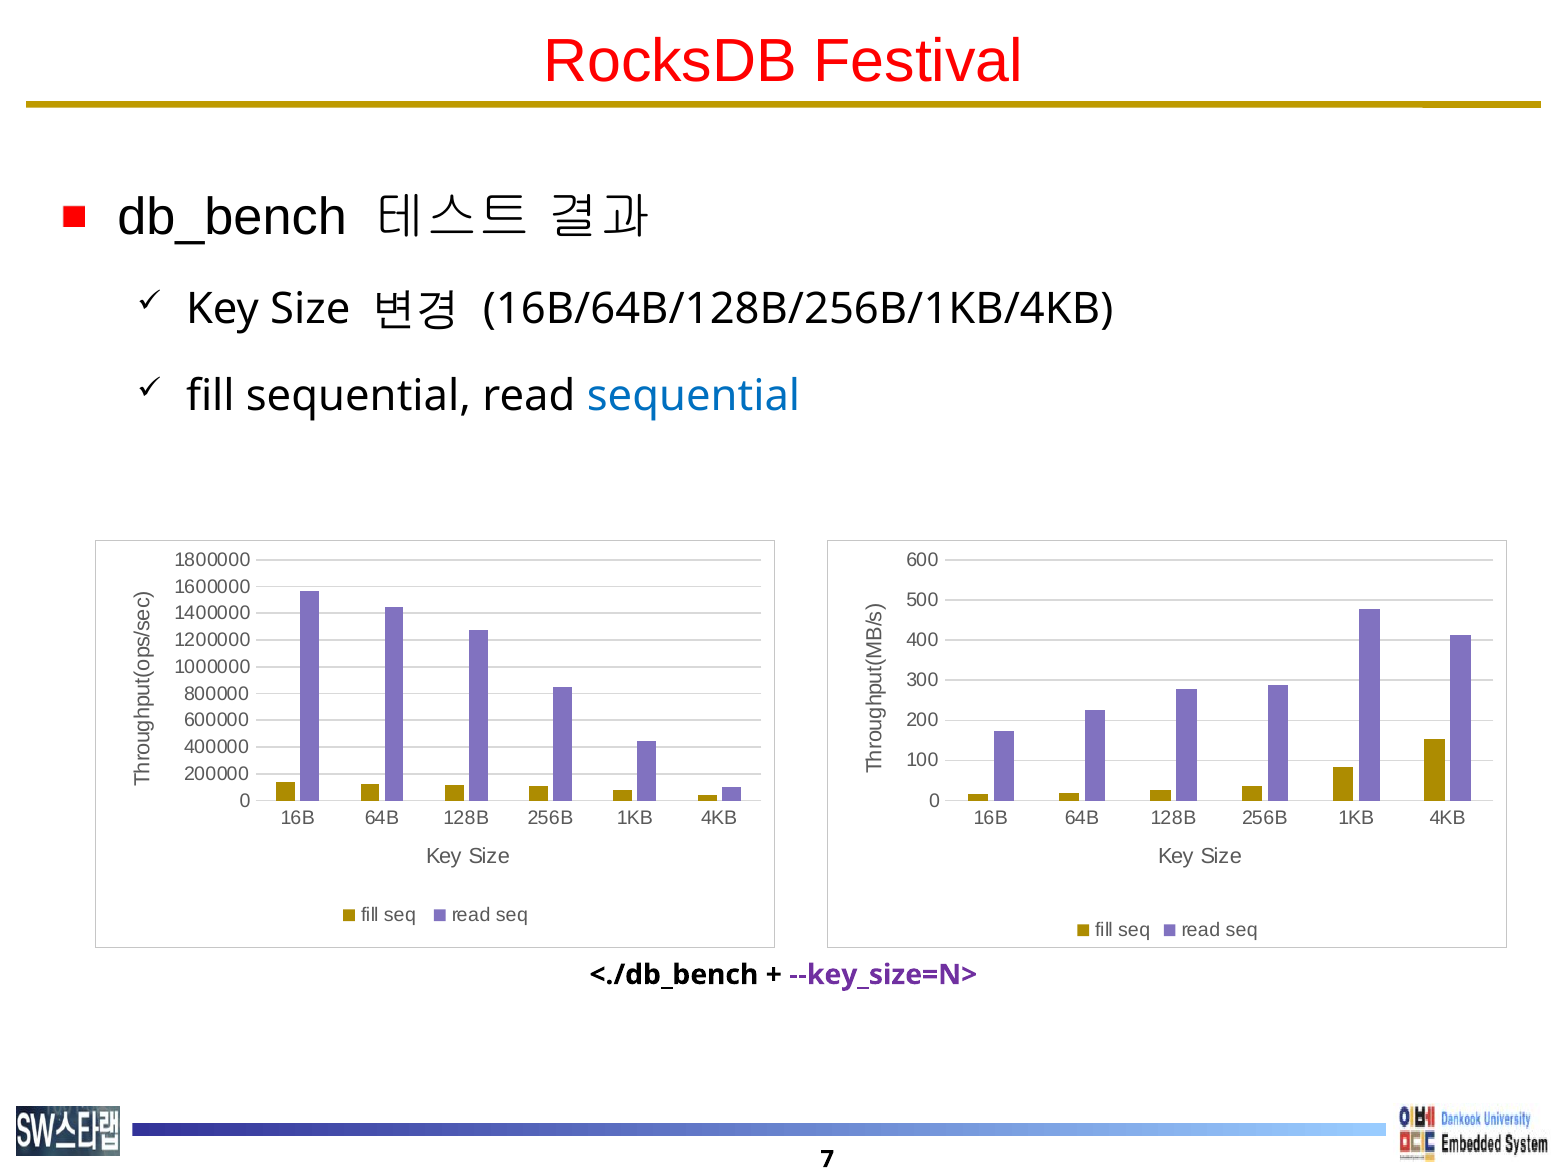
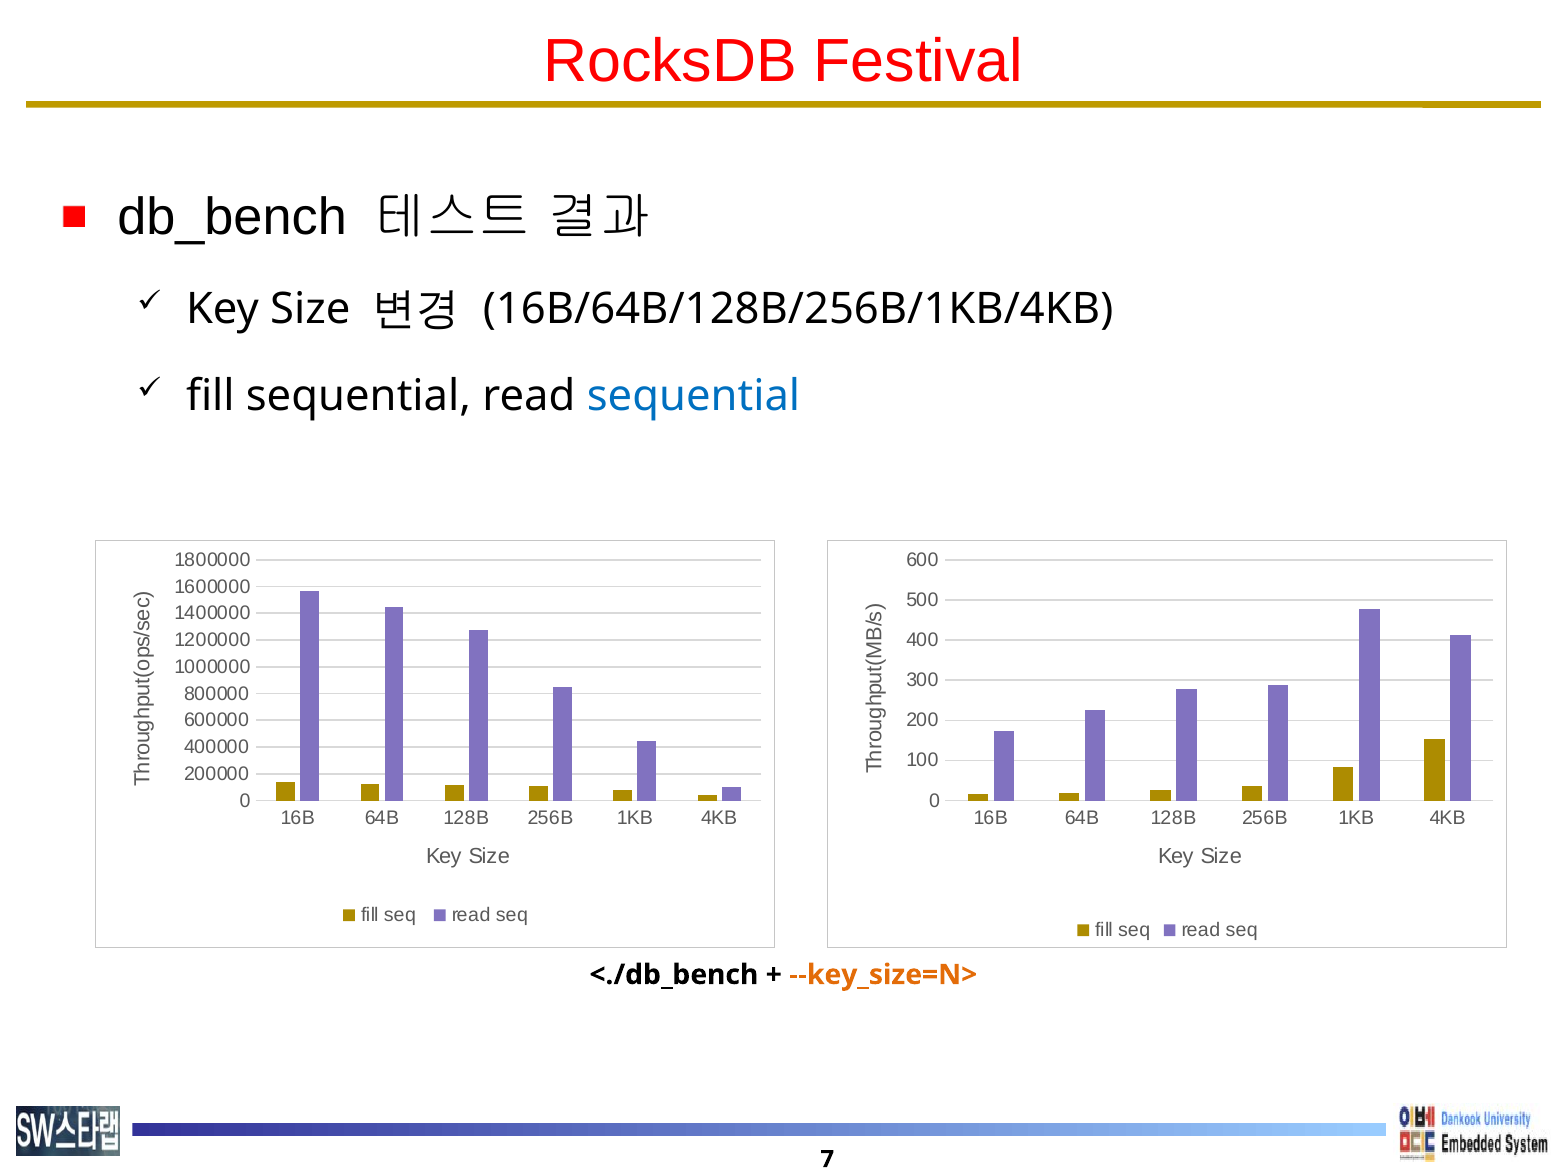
--key_size=N> colour: purple -> orange
